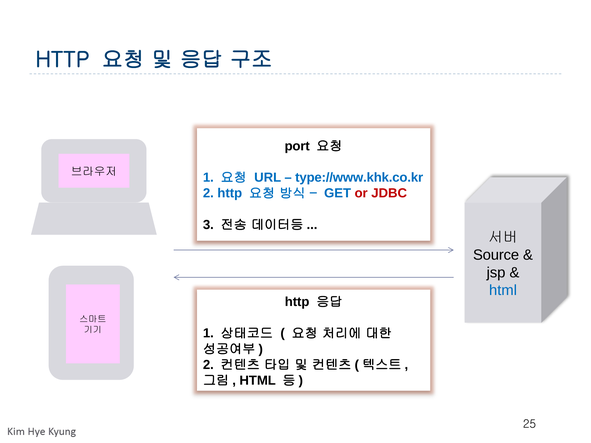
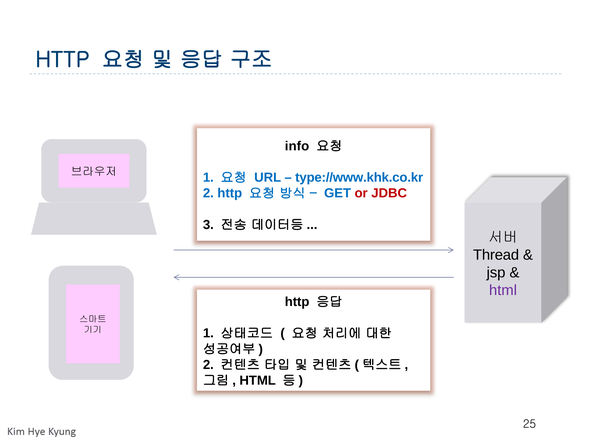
port: port -> info
Source: Source -> Thread
html at (503, 291) colour: blue -> purple
